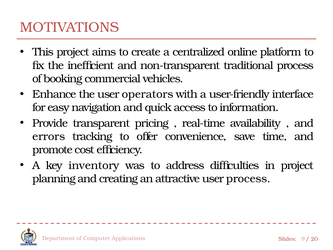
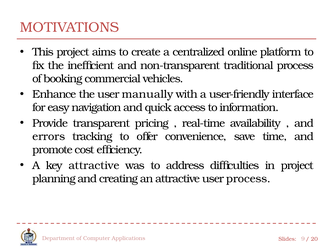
operators: operators -> manually
key inventory: inventory -> attractive
